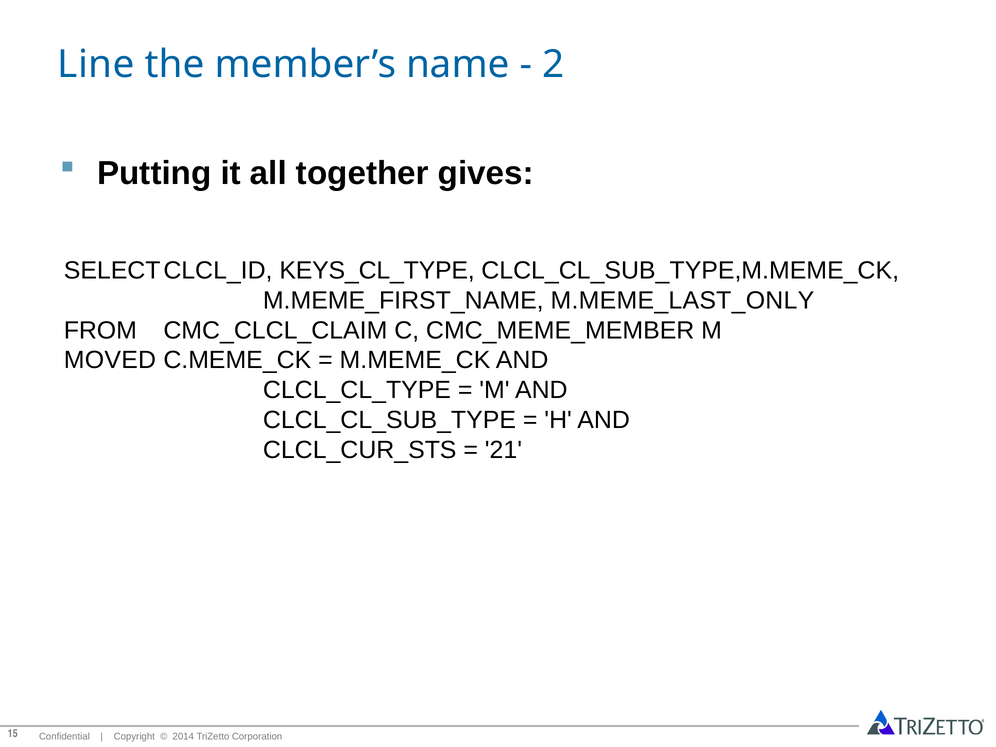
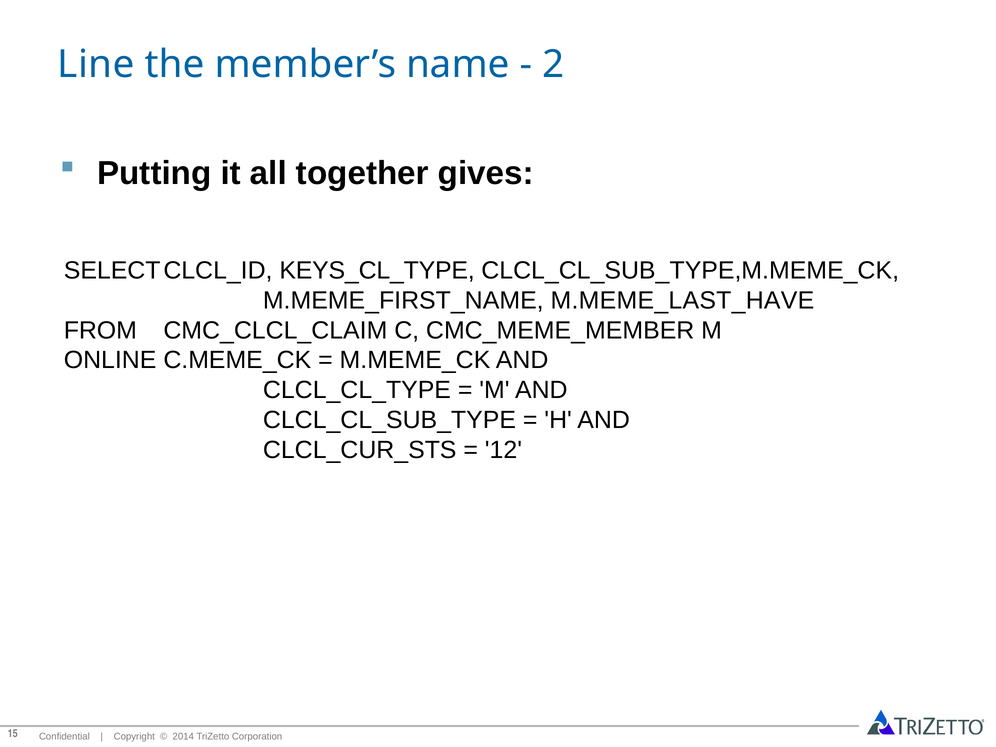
M.MEME_LAST_ONLY: M.MEME_LAST_ONLY -> M.MEME_LAST_HAVE
MOVED: MOVED -> ONLINE
21: 21 -> 12
